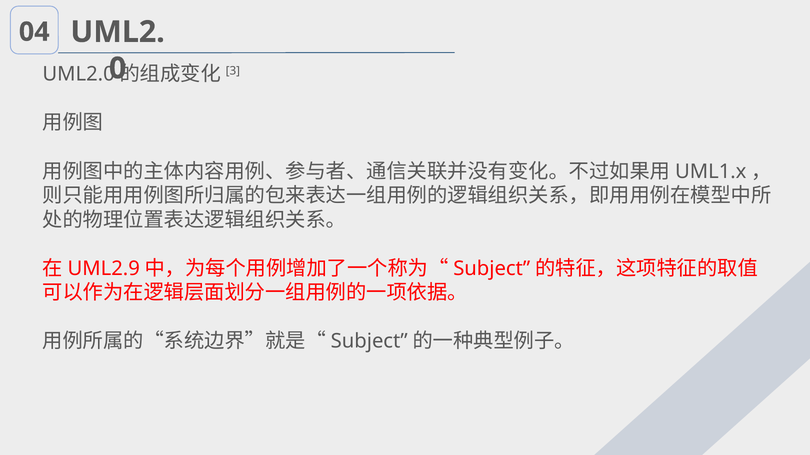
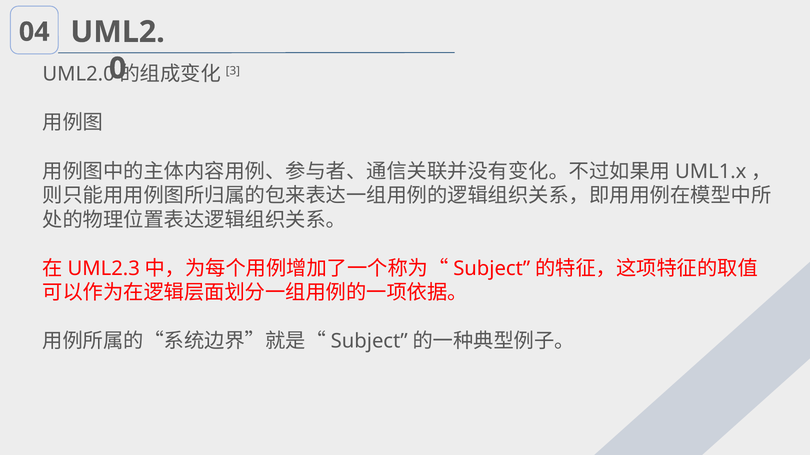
UML2.9: UML2.9 -> UML2.3
